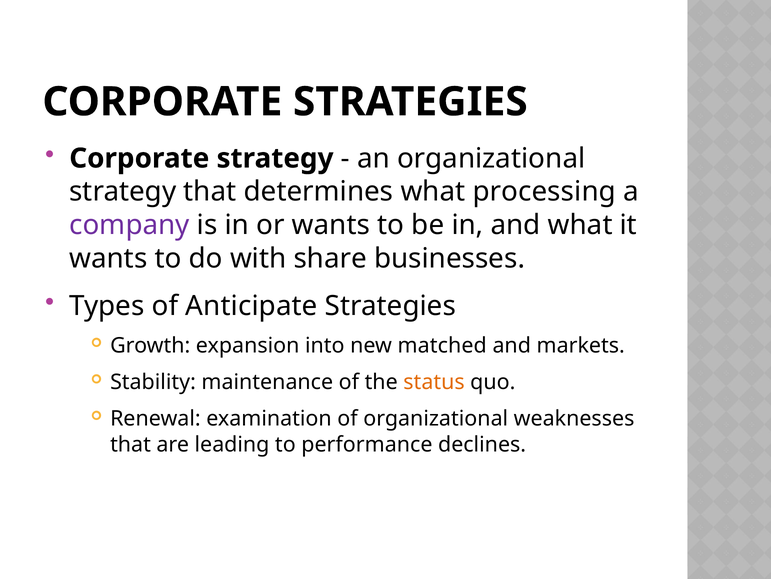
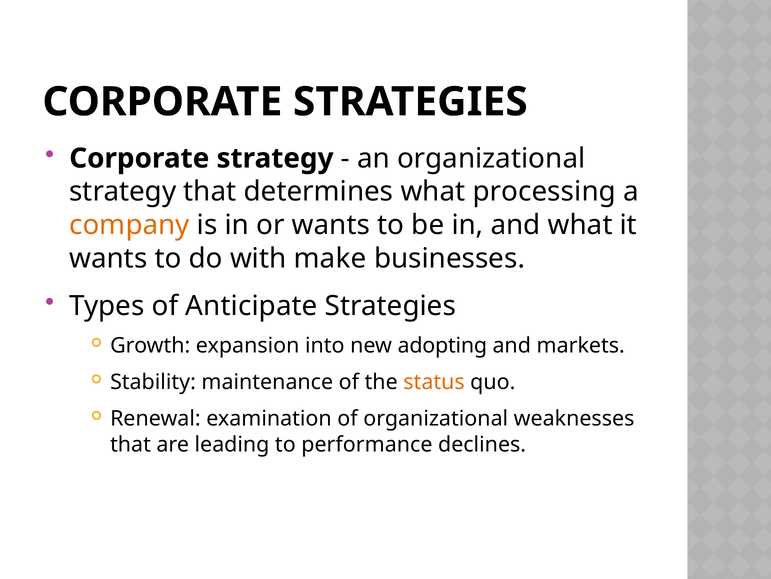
company colour: purple -> orange
share: share -> make
matched: matched -> adopting
